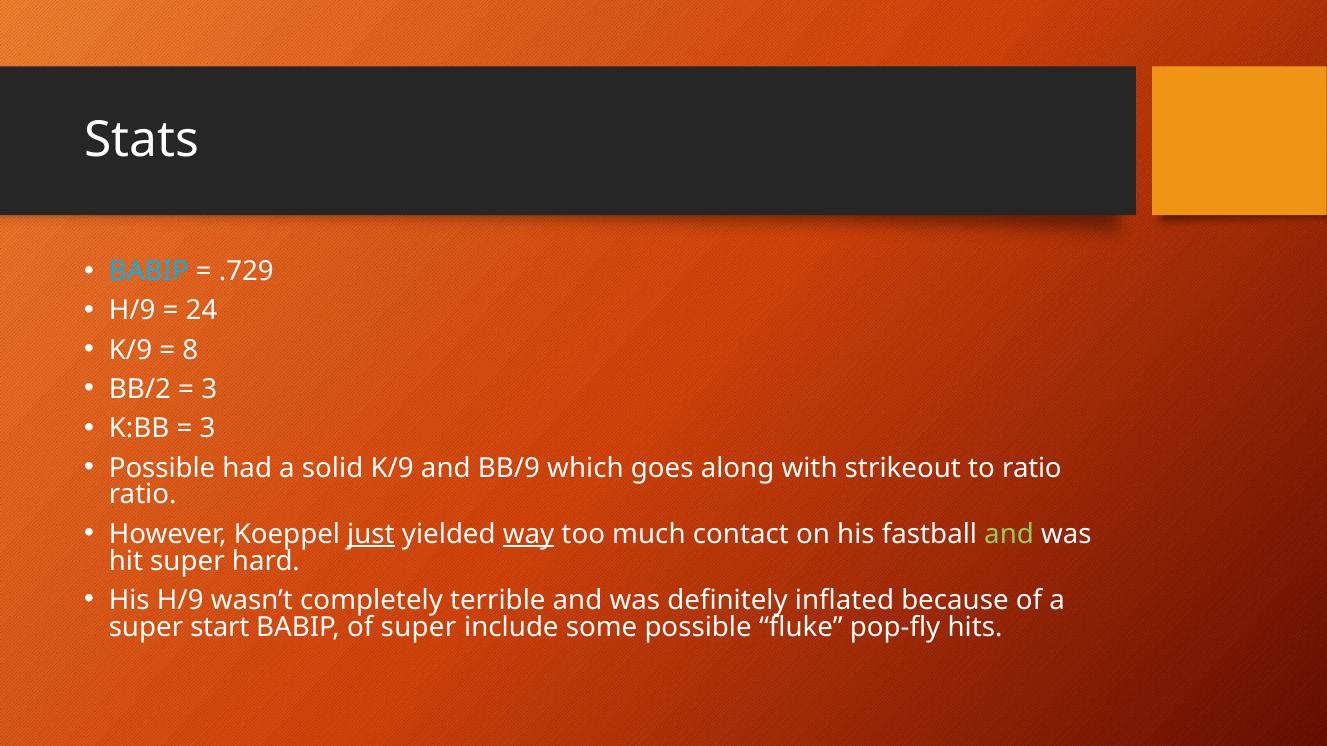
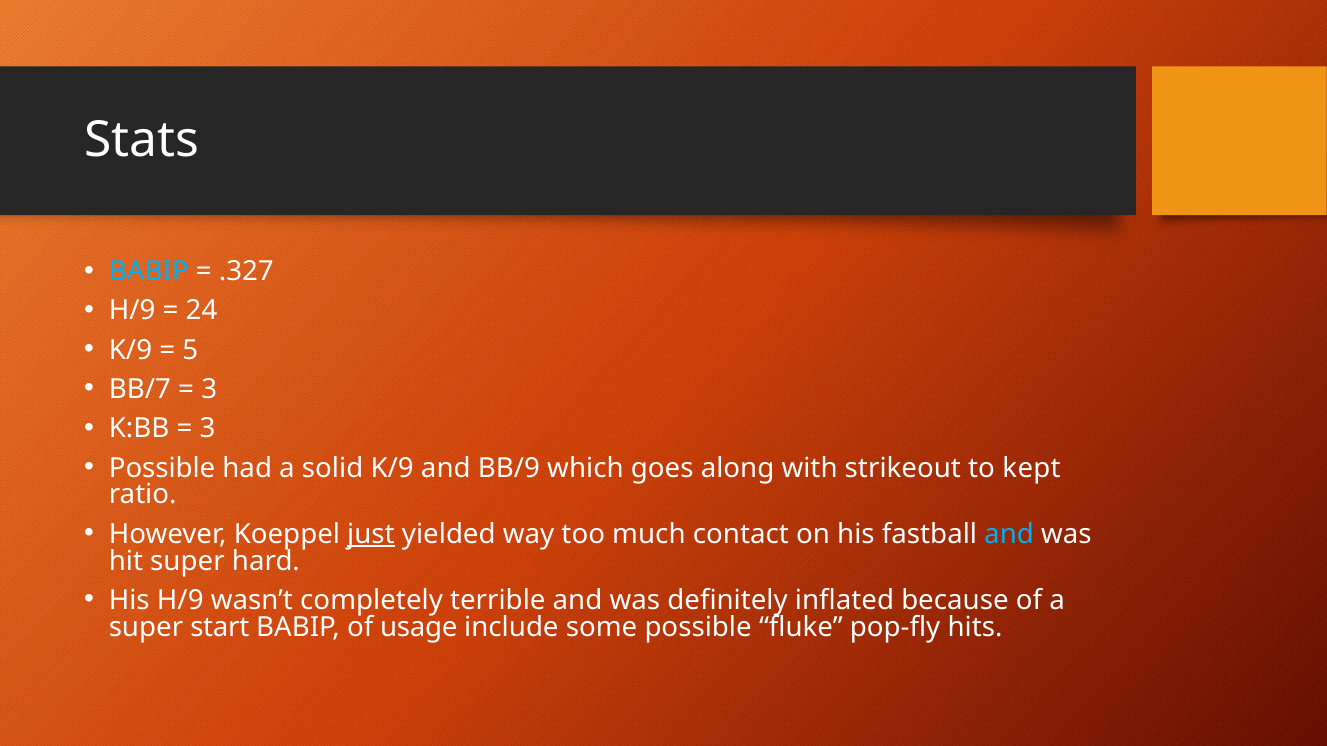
.729: .729 -> .327
8: 8 -> 5
BB/2: BB/2 -> BB/7
to ratio: ratio -> kept
way underline: present -> none
and at (1009, 534) colour: light green -> light blue
of super: super -> usage
